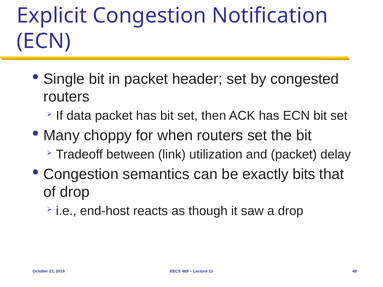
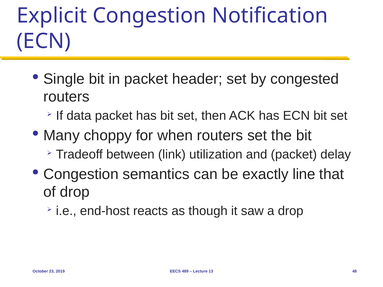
bits: bits -> line
